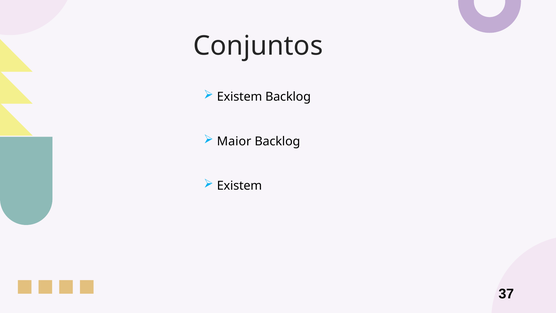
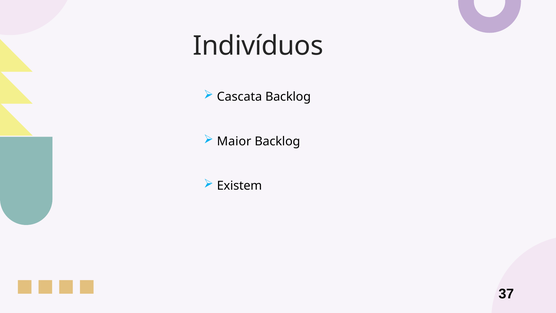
Conjuntos: Conjuntos -> Indivíduos
Existem at (239, 97): Existem -> Cascata
